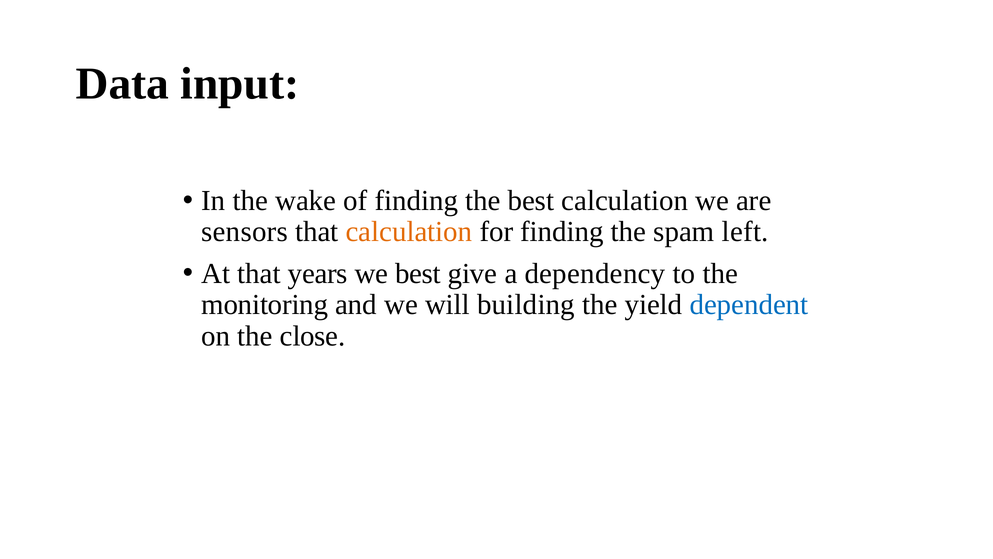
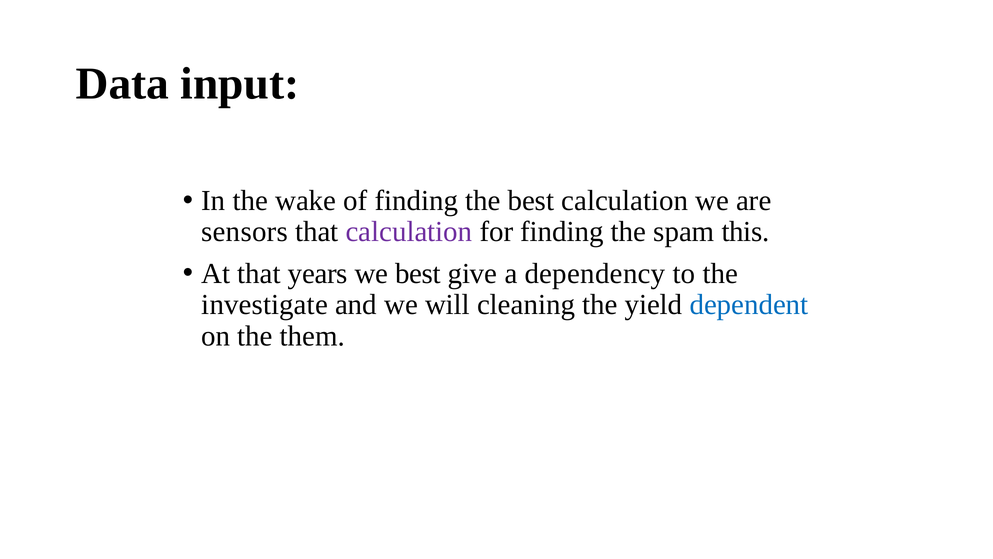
calculation at (409, 232) colour: orange -> purple
left: left -> this
monitoring: monitoring -> investigate
building: building -> cleaning
close: close -> them
